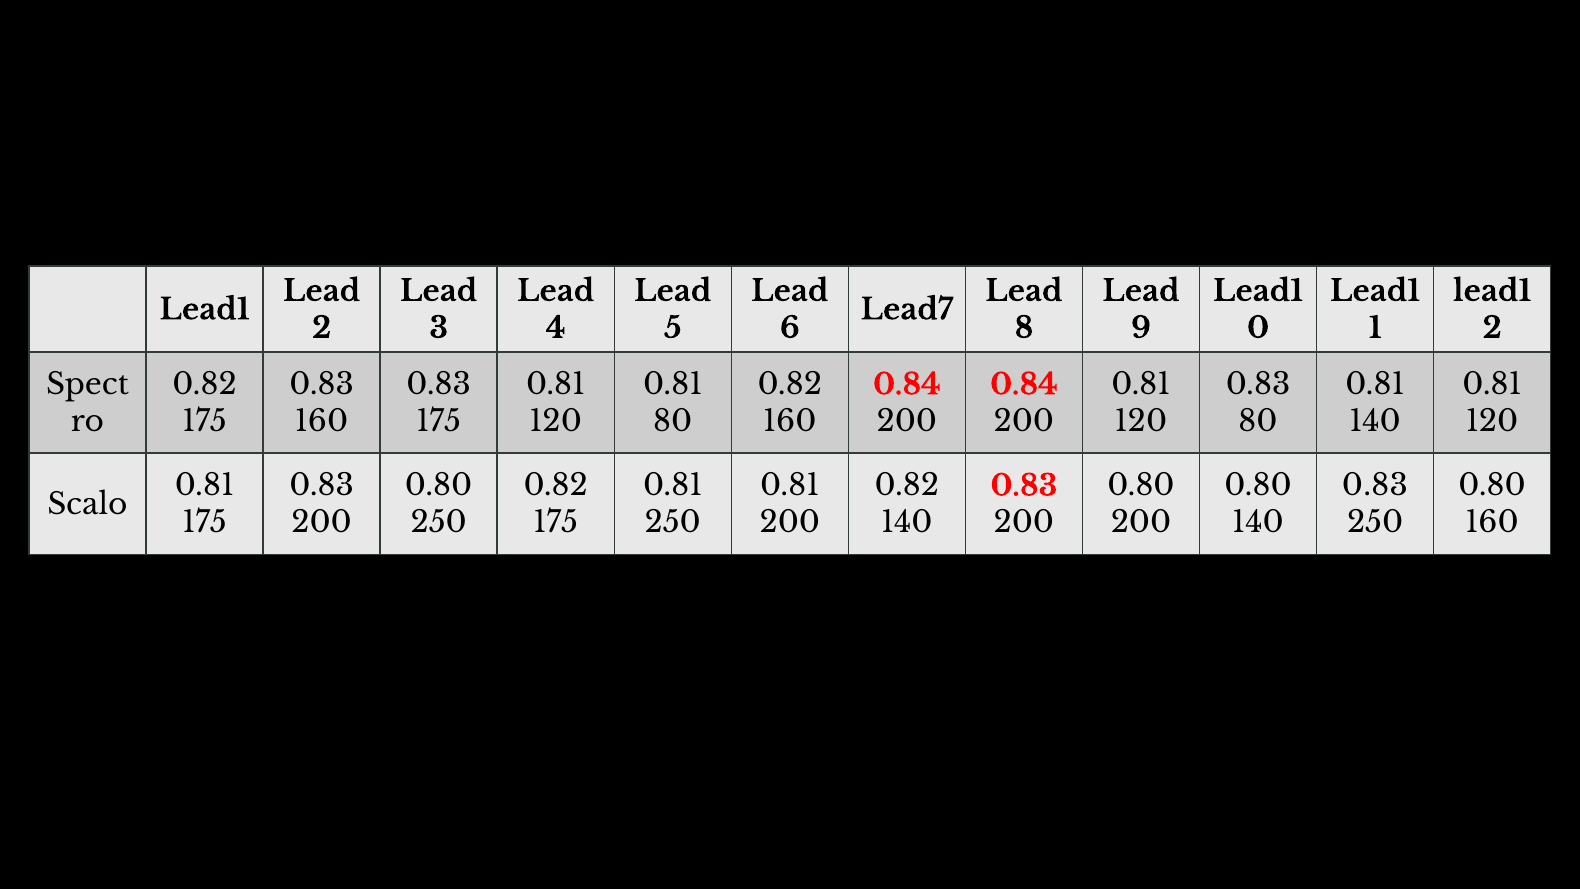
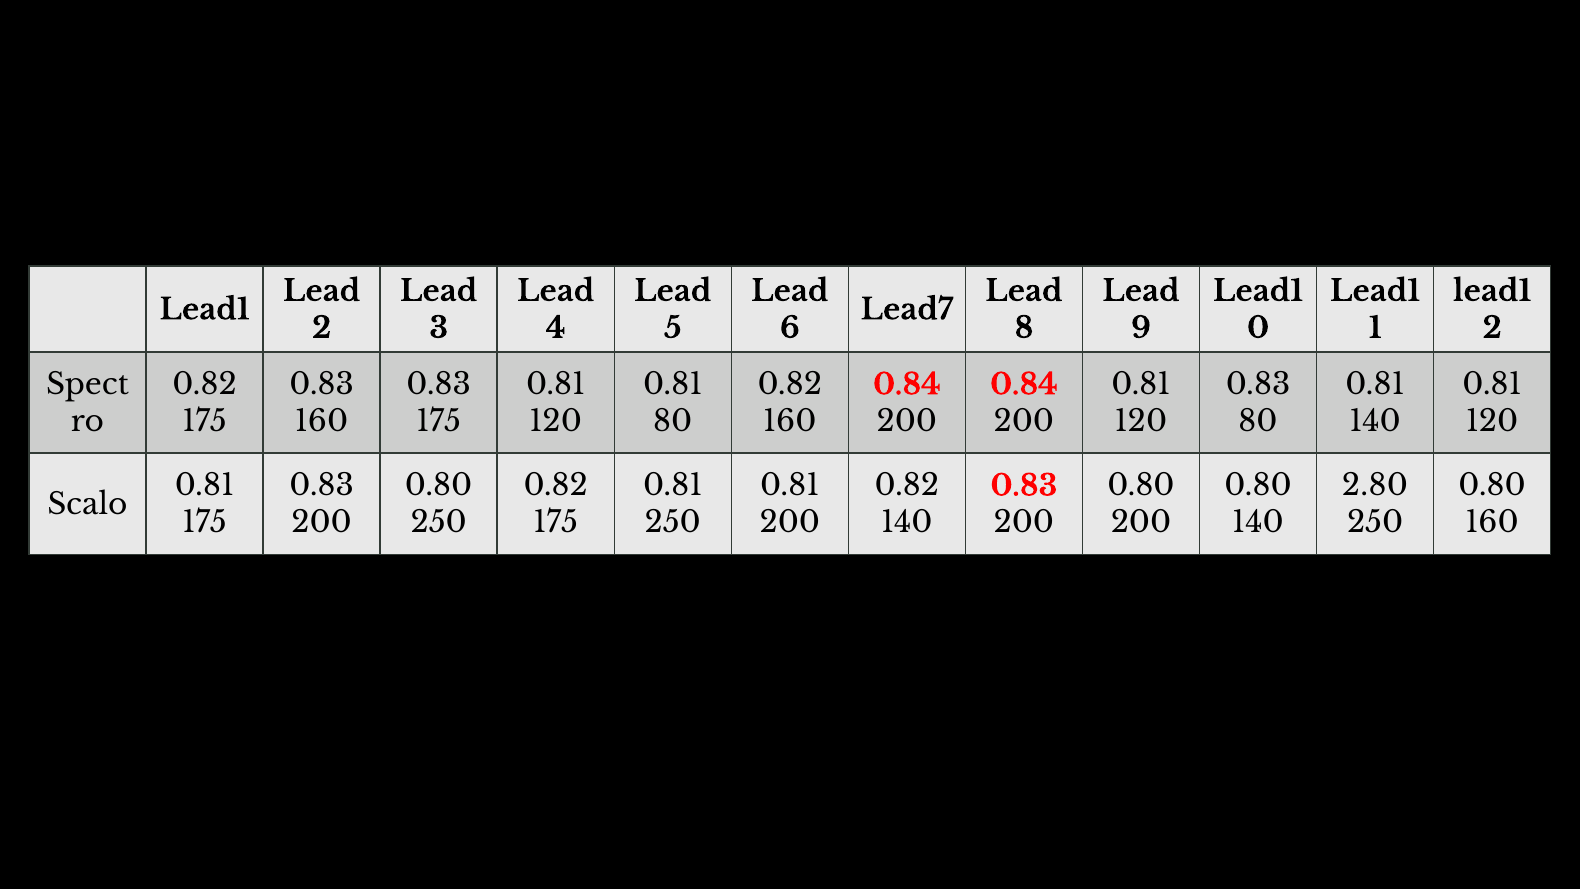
0.83 at (1375, 486): 0.83 -> 2.80
